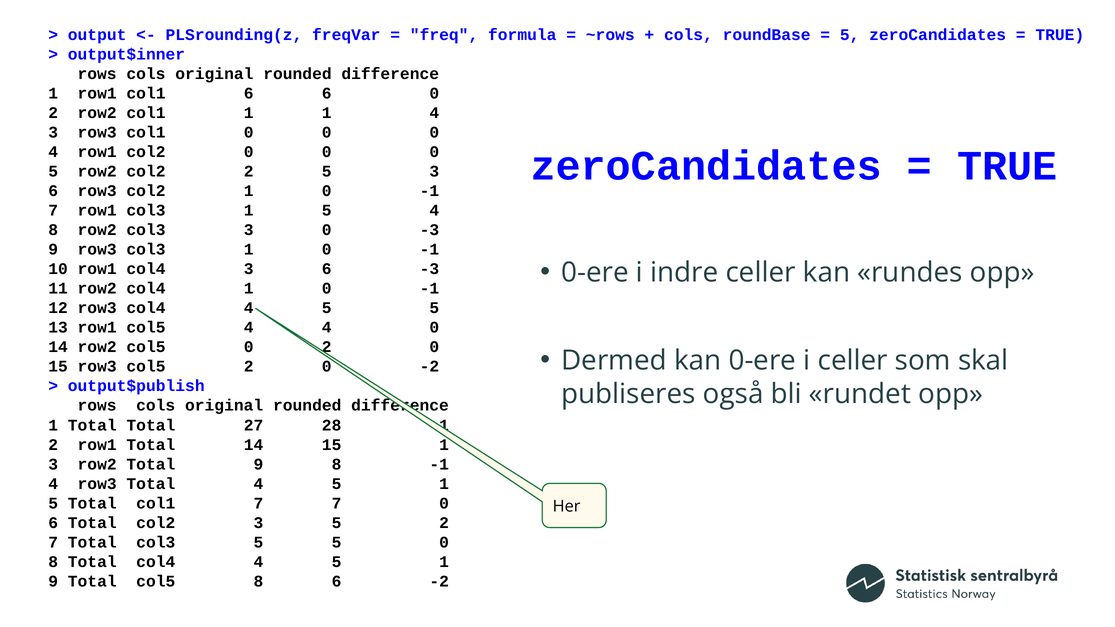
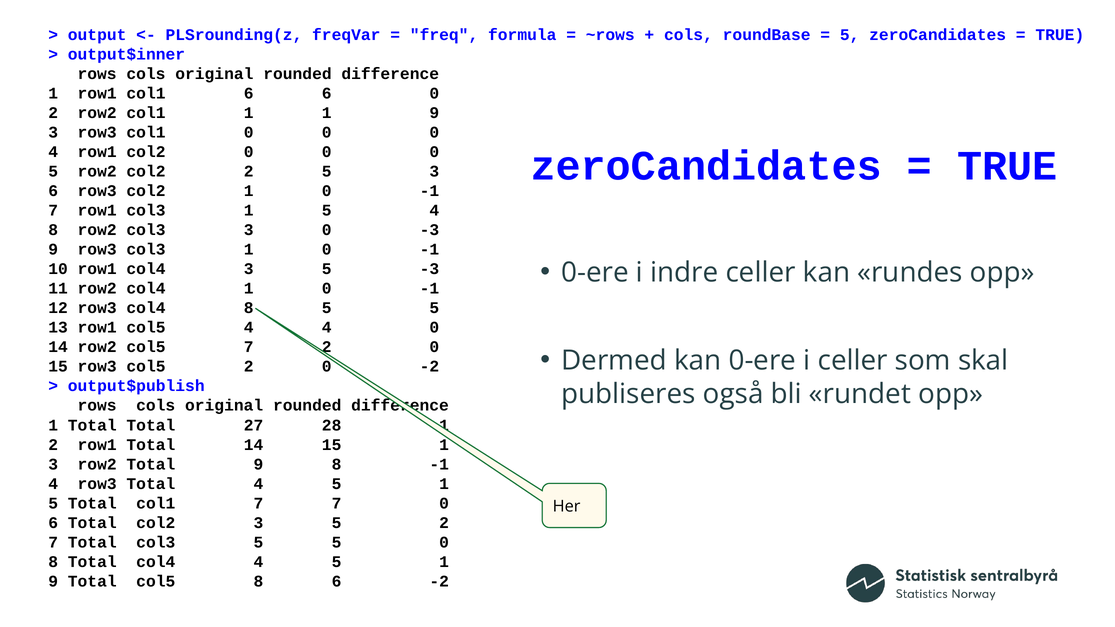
1 1 4: 4 -> 9
col4 3 6: 6 -> 5
row3 col4 4: 4 -> 8
col5 0: 0 -> 7
